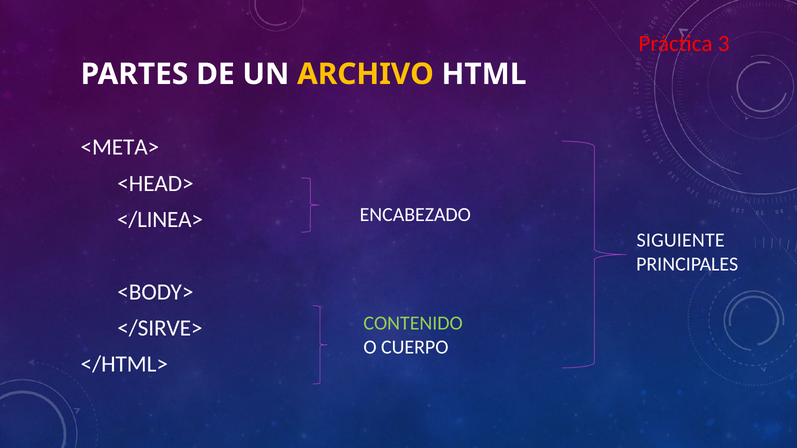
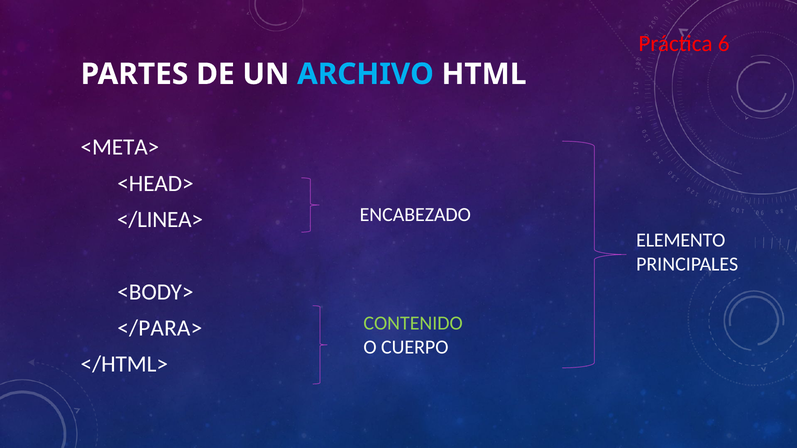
3: 3 -> 6
ARCHIVO colour: yellow -> light blue
SIGUIENTE: SIGUIENTE -> ELEMENTO
</SIRVE>: </SIRVE> -> </PARA>
